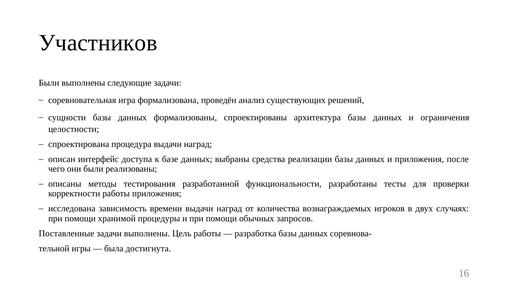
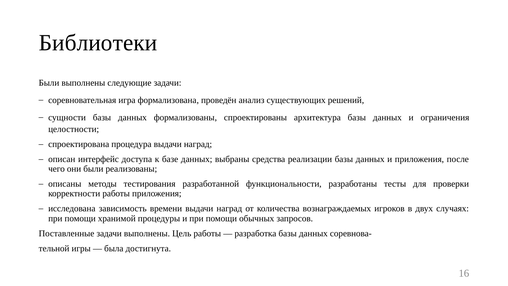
Участников: Участников -> Библиотеки
